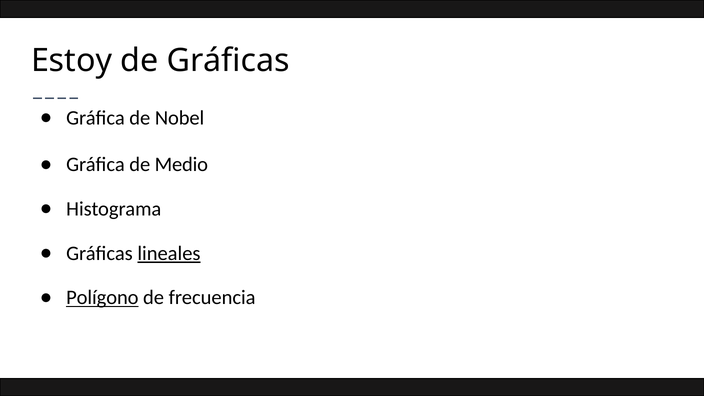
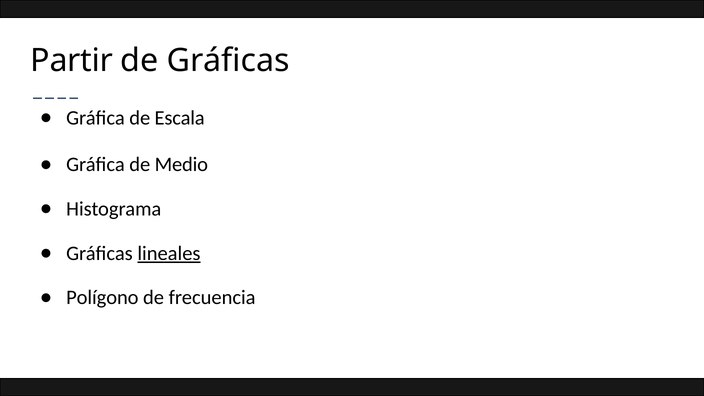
Estoy: Estoy -> Partir
Nobel: Nobel -> Escala
Polígono underline: present -> none
